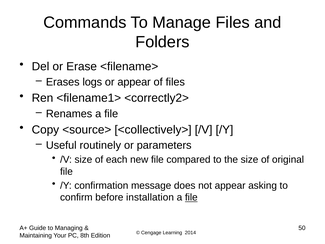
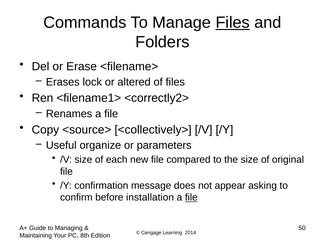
Files at (233, 23) underline: none -> present
logs: logs -> lock
or appear: appear -> altered
routinely: routinely -> organize
